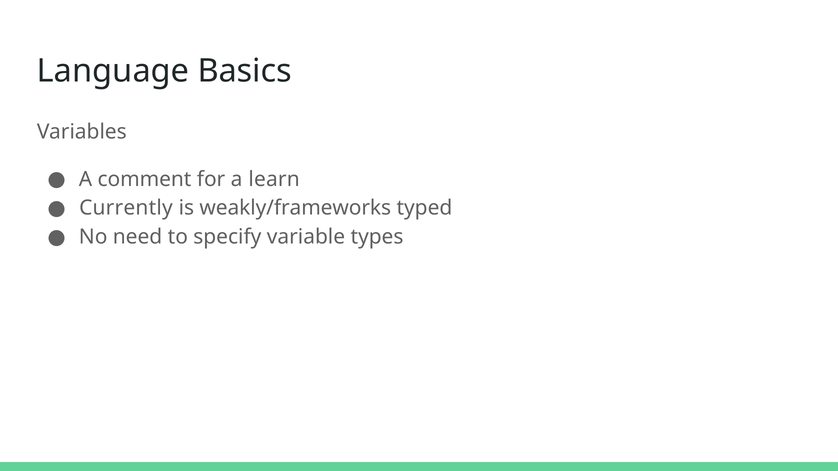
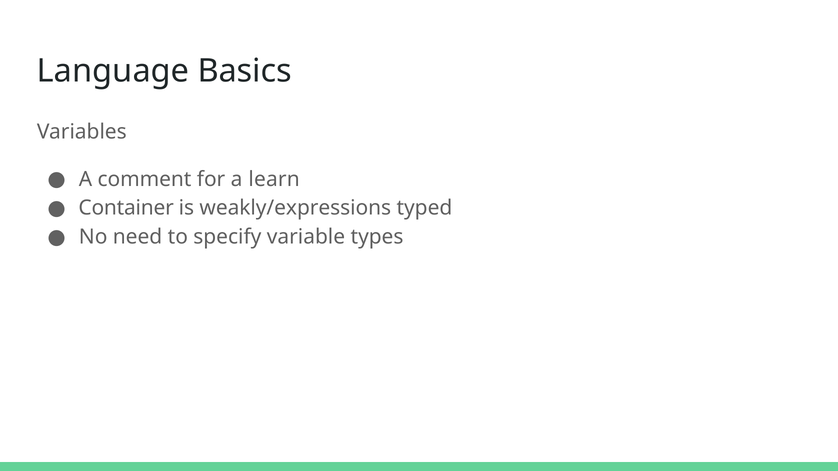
Currently: Currently -> Container
weakly/frameworks: weakly/frameworks -> weakly/expressions
